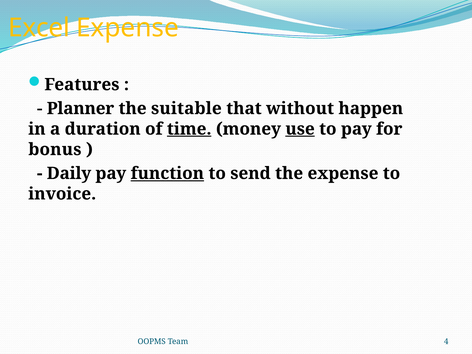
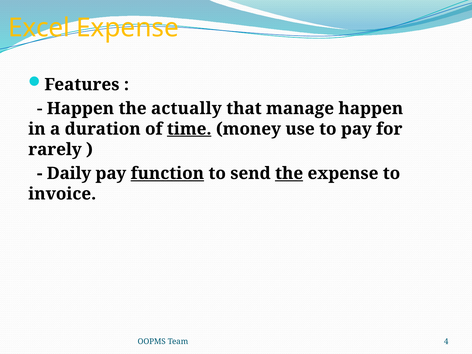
Planner at (80, 108): Planner -> Happen
suitable: suitable -> actually
without: without -> manage
use underline: present -> none
bonus: bonus -> rarely
the at (289, 173) underline: none -> present
